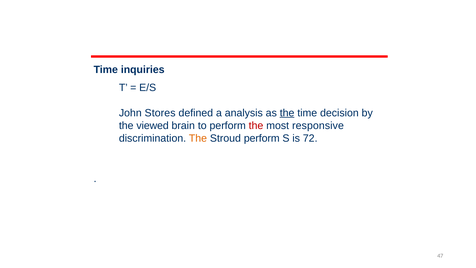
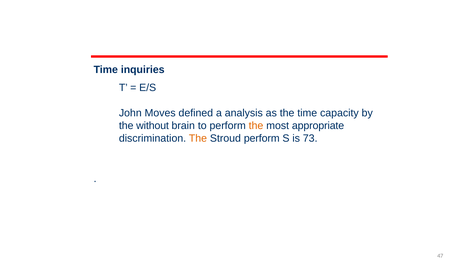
Stores: Stores -> Moves
the at (287, 113) underline: present -> none
decision: decision -> capacity
viewed: viewed -> without
the at (256, 125) colour: red -> orange
responsive: responsive -> appropriate
72: 72 -> 73
